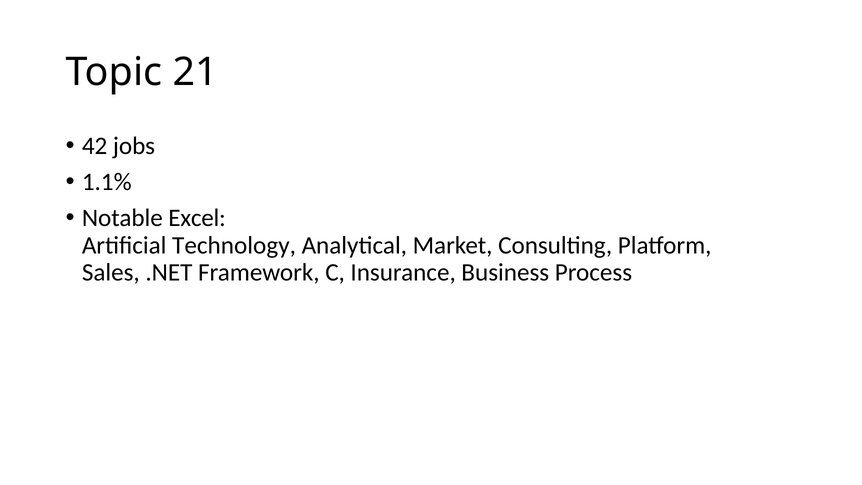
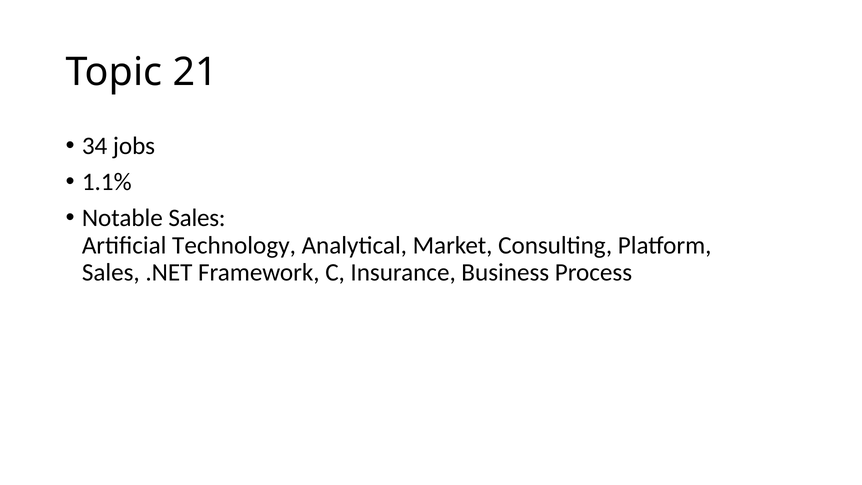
42: 42 -> 34
Notable Excel: Excel -> Sales
